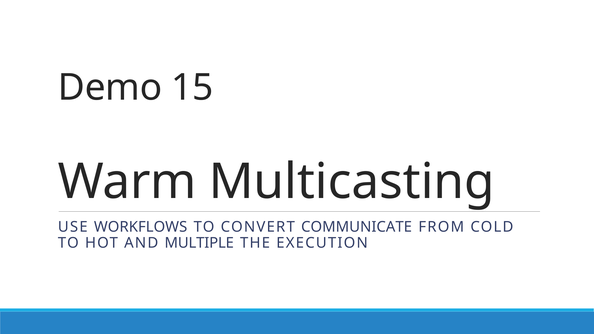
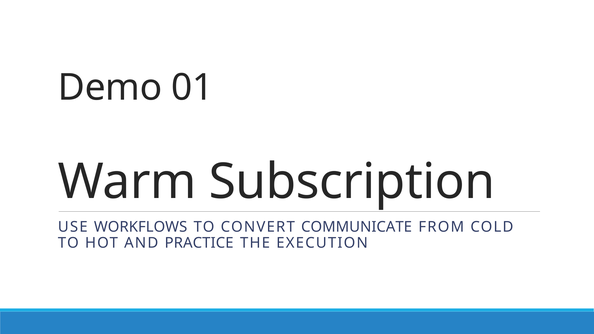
15: 15 -> 01
Multicasting: Multicasting -> Subscription
MULTIPLE: MULTIPLE -> PRACTICE
